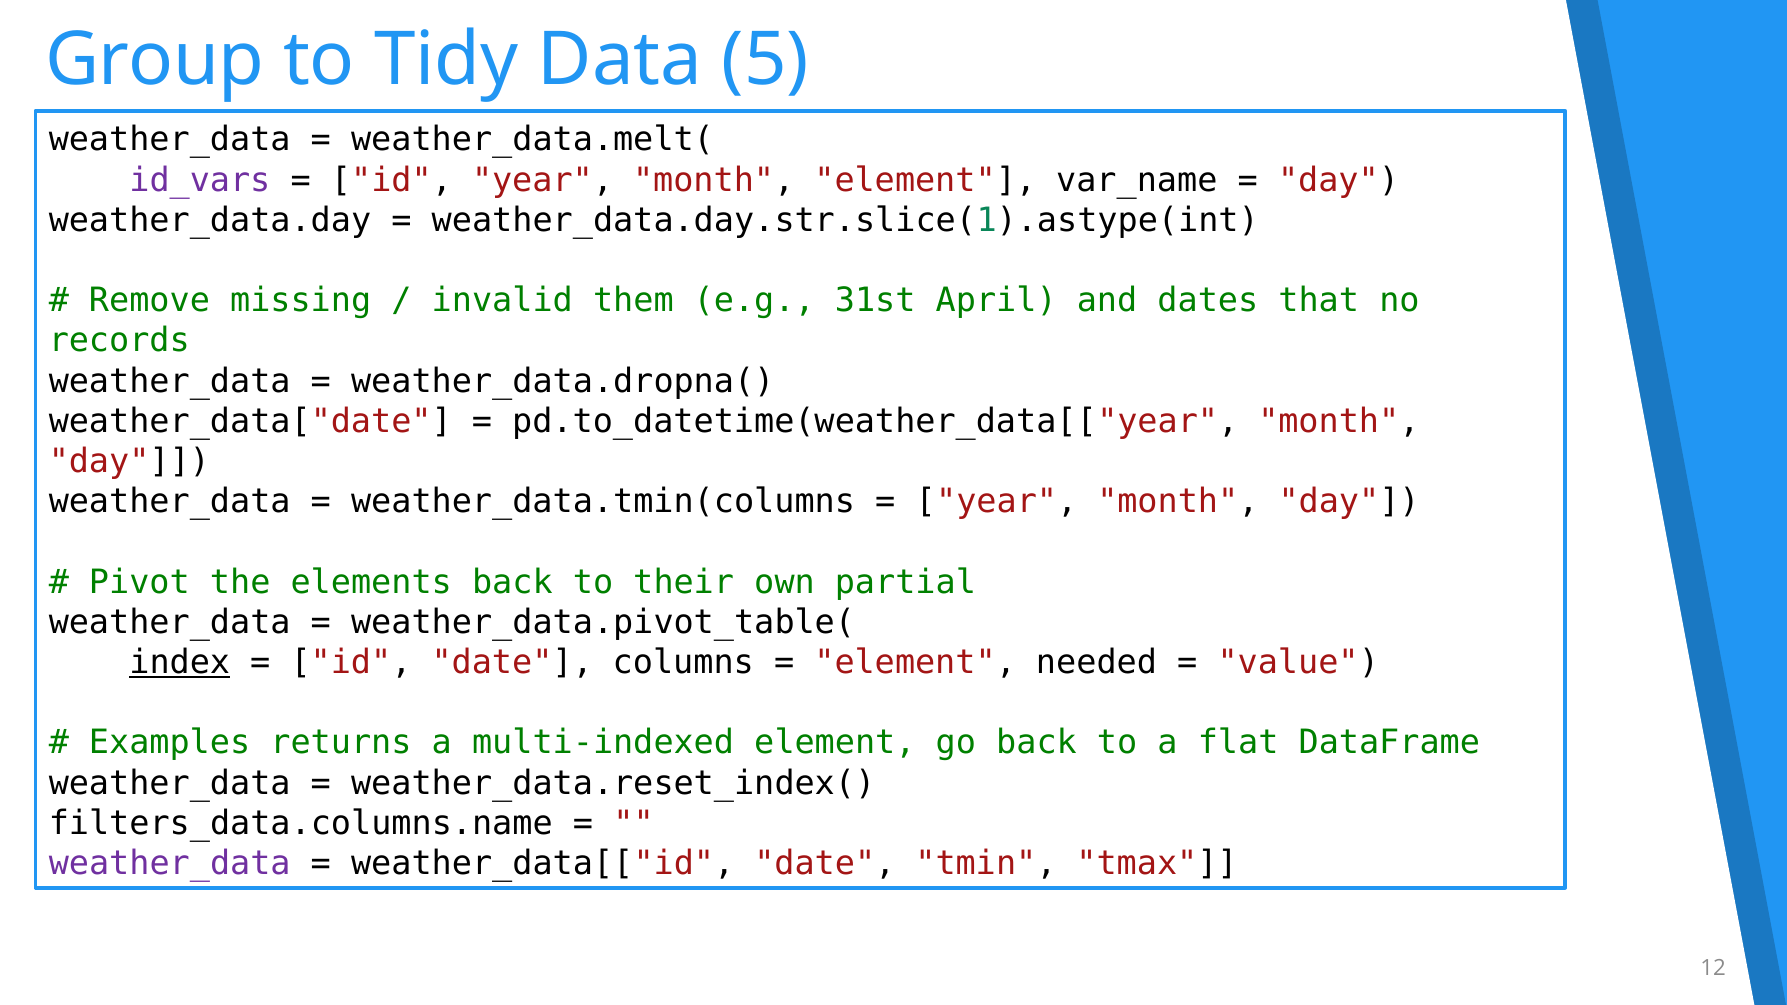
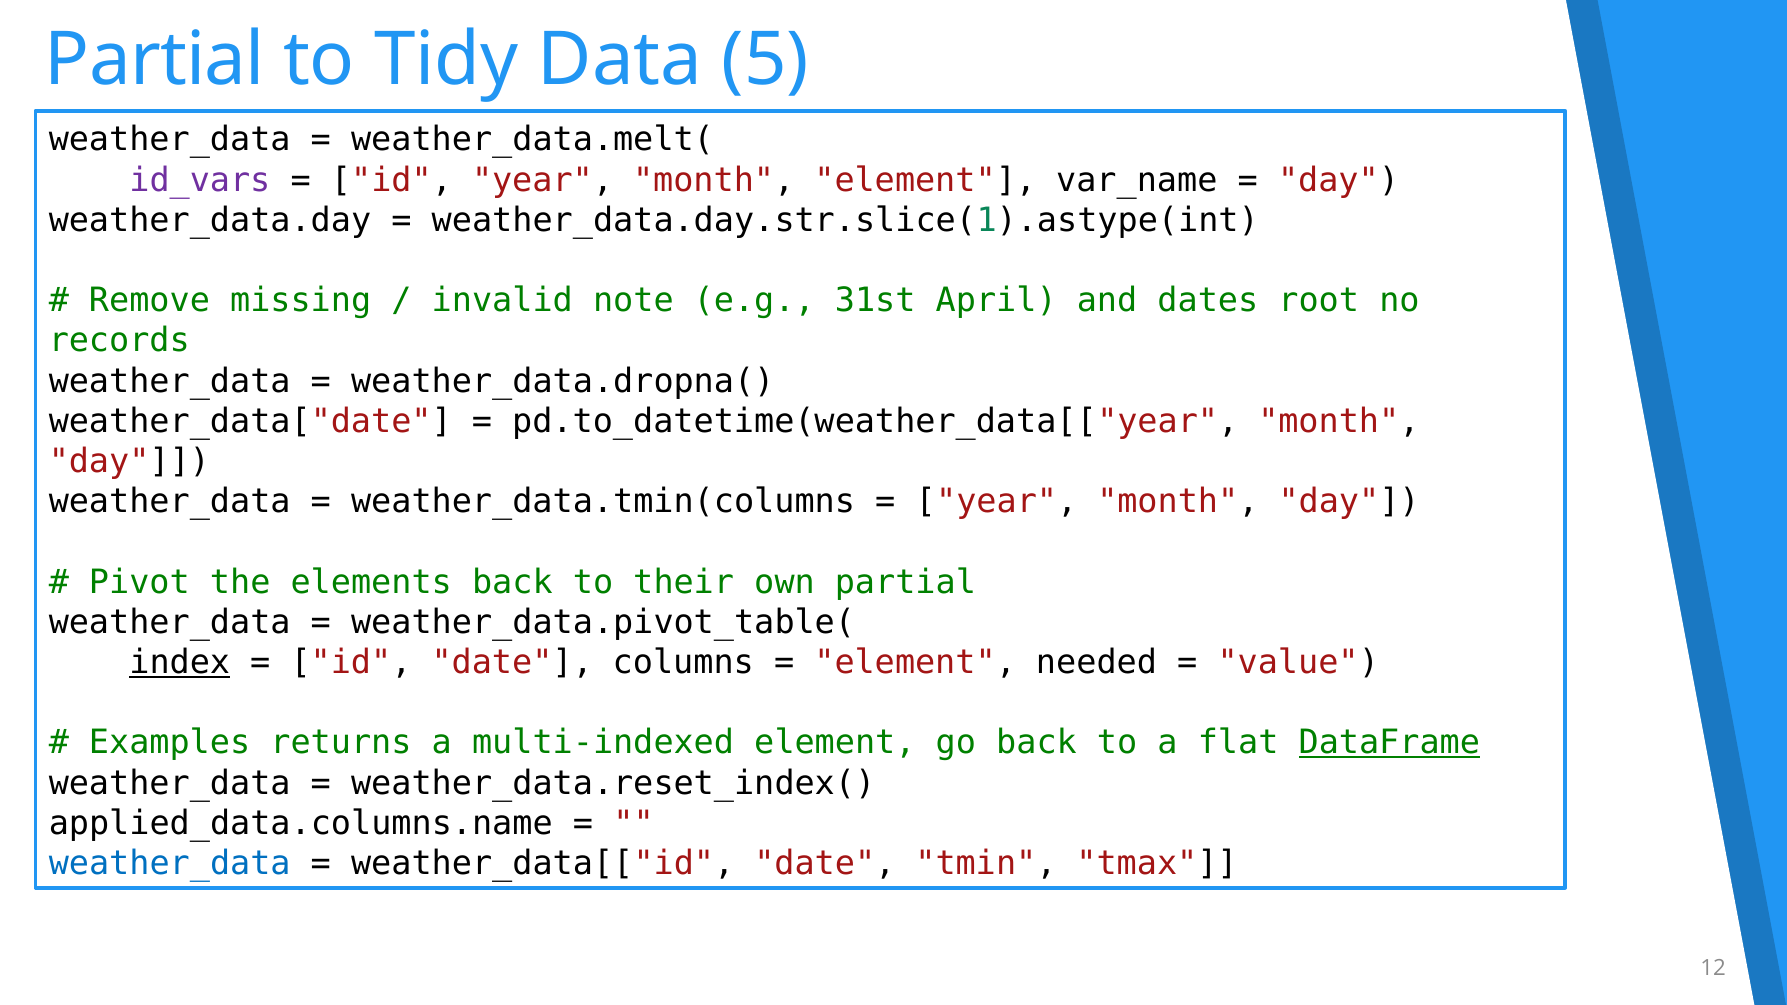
Group at (155, 60): Group -> Partial
them: them -> note
that: that -> root
DataFrame underline: none -> present
filters_data.columns.name: filters_data.columns.name -> applied_data.columns.name
weather_data at (170, 864) colour: purple -> blue
